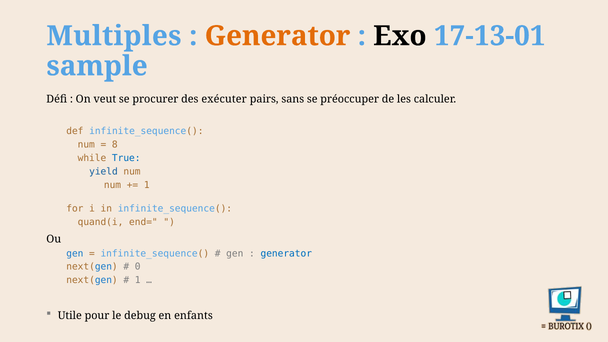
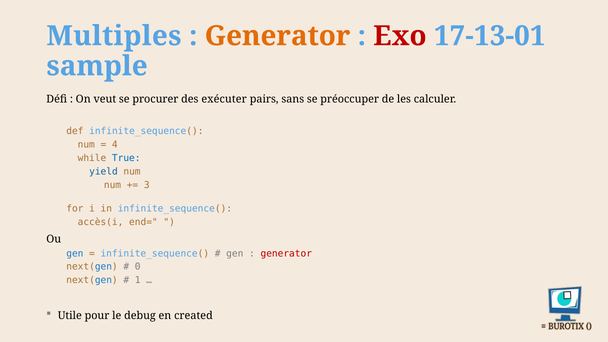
Exo colour: black -> red
8: 8 -> 4
1 at (147, 185): 1 -> 3
quand(i: quand(i -> accès(i
generator at (286, 253) colour: blue -> red
enfants: enfants -> created
